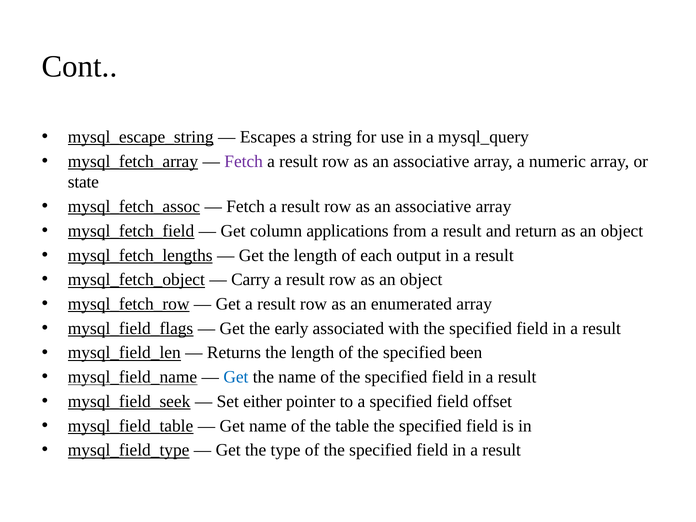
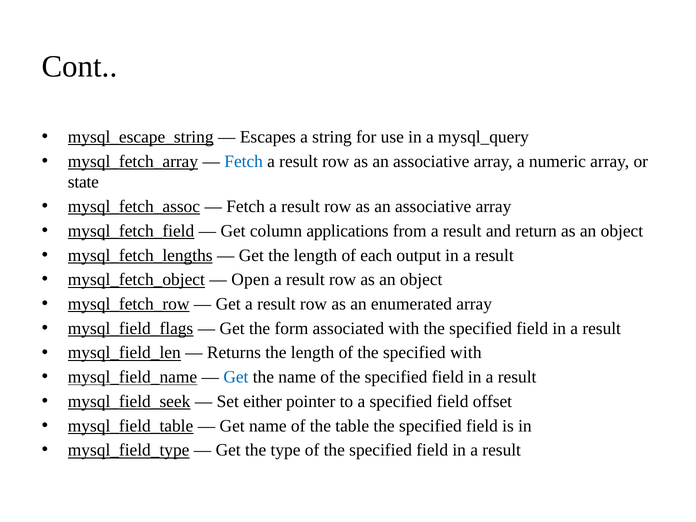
Fetch at (244, 161) colour: purple -> blue
Carry: Carry -> Open
early: early -> form
specified been: been -> with
